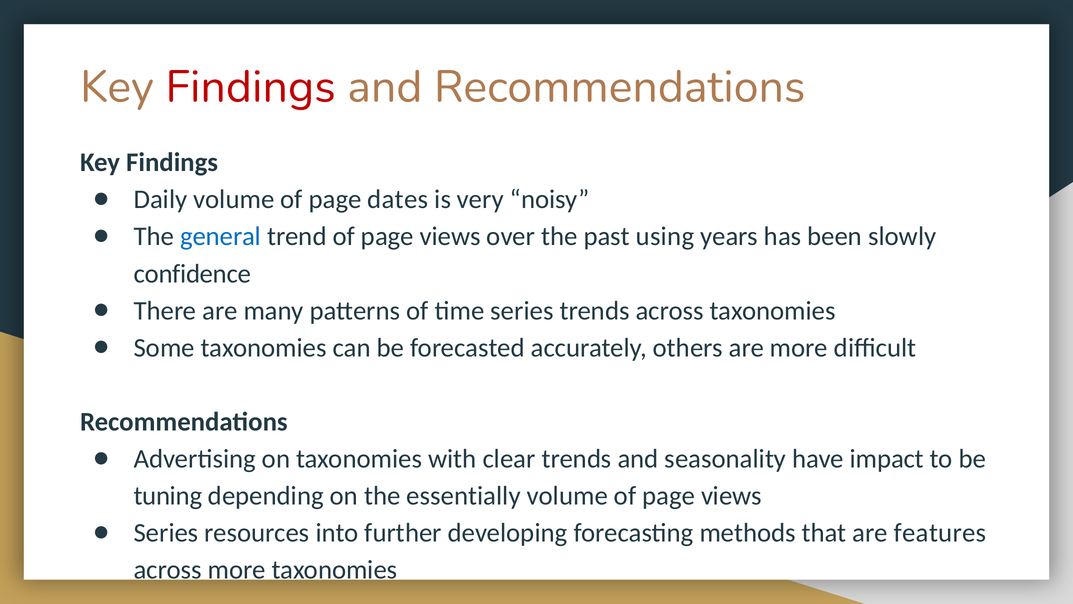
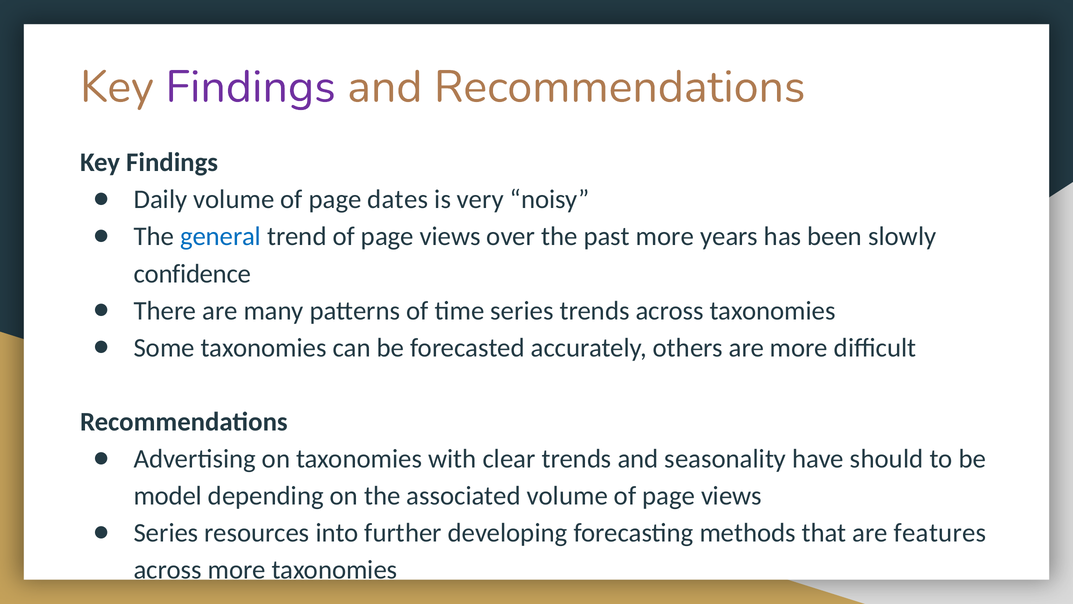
Findings at (251, 87) colour: red -> purple
past using: using -> more
impact: impact -> should
tuning: tuning -> model
essentially: essentially -> associated
